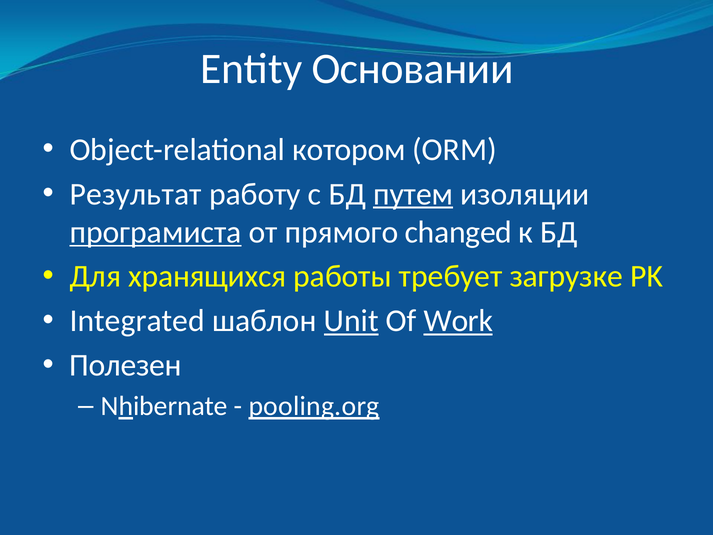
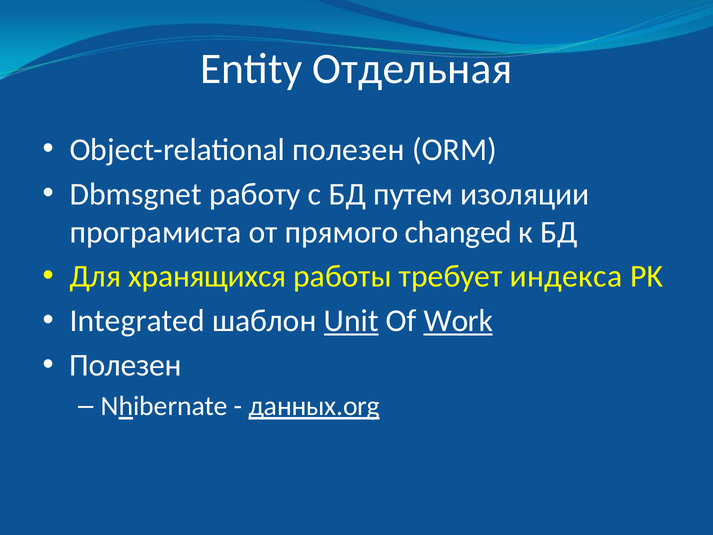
Основании: Основании -> Отдельная
Object-relational котором: котором -> полезен
Результат: Результат -> Dbmsgnet
путем underline: present -> none
програмиста underline: present -> none
загрузке: загрузке -> индекса
pooling.org: pooling.org -> данных.org
